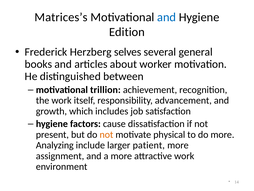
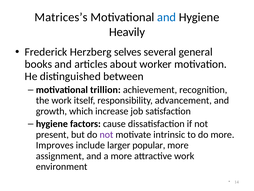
Edition: Edition -> Heavily
includes: includes -> increase
not at (106, 134) colour: orange -> purple
physical: physical -> intrinsic
Analyzing: Analyzing -> Improves
patient: patient -> popular
